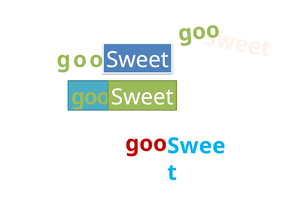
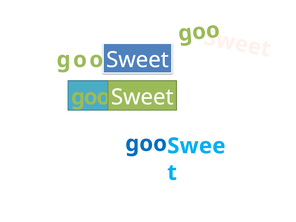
goo at (146, 144) colour: red -> blue
